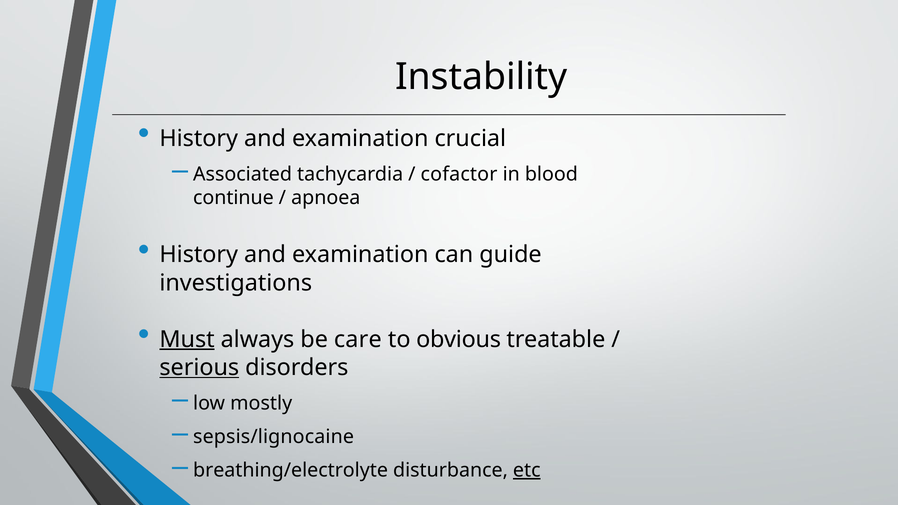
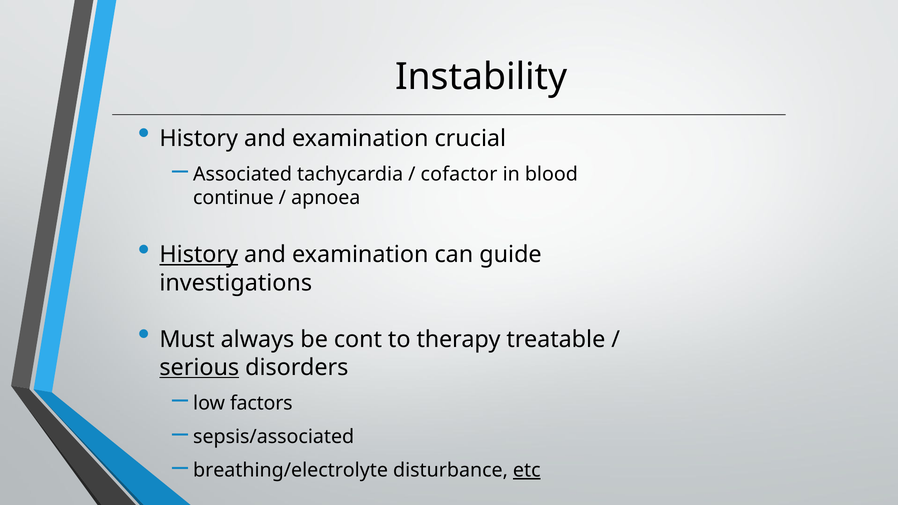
History at (199, 255) underline: none -> present
Must underline: present -> none
care: care -> cont
obvious: obvious -> therapy
mostly: mostly -> factors
sepsis/lignocaine: sepsis/lignocaine -> sepsis/associated
